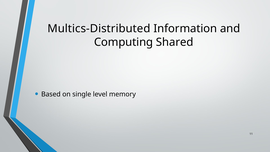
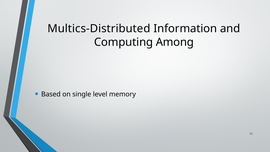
Shared: Shared -> Among
